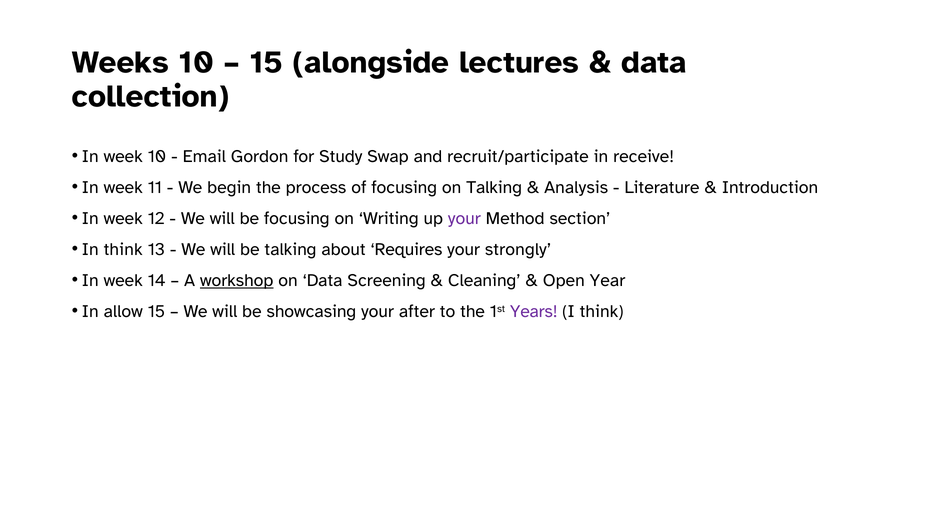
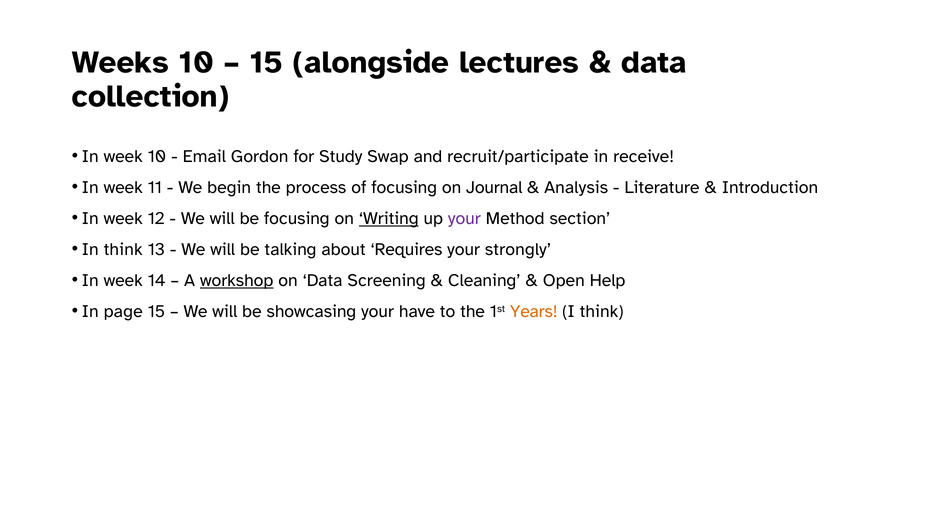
on Talking: Talking -> Journal
Writing underline: none -> present
Year: Year -> Help
allow: allow -> page
after: after -> have
Years colour: purple -> orange
